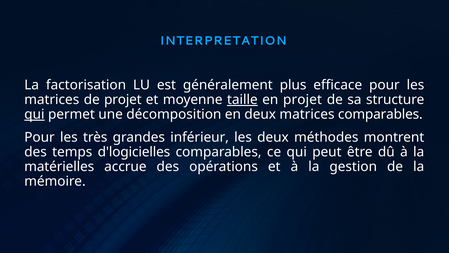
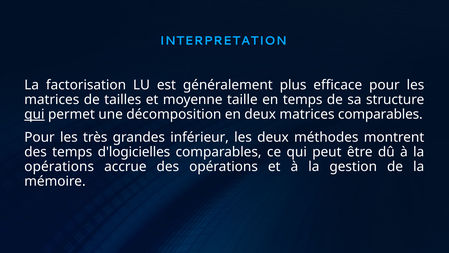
de projet: projet -> tailles
taille underline: present -> none
en projet: projet -> temps
matérielles at (59, 167): matérielles -> opérations
